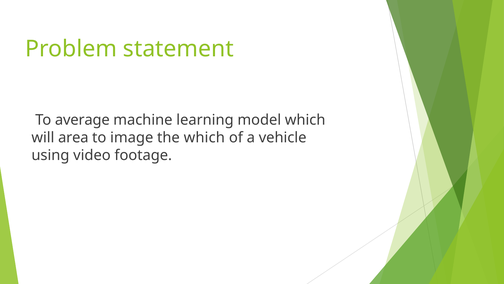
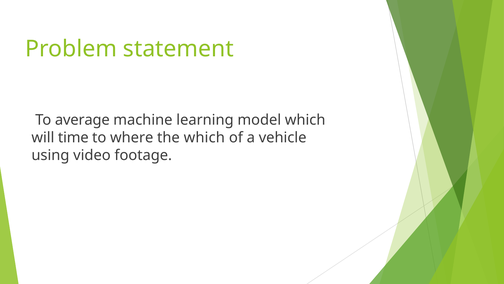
area: area -> time
image: image -> where
